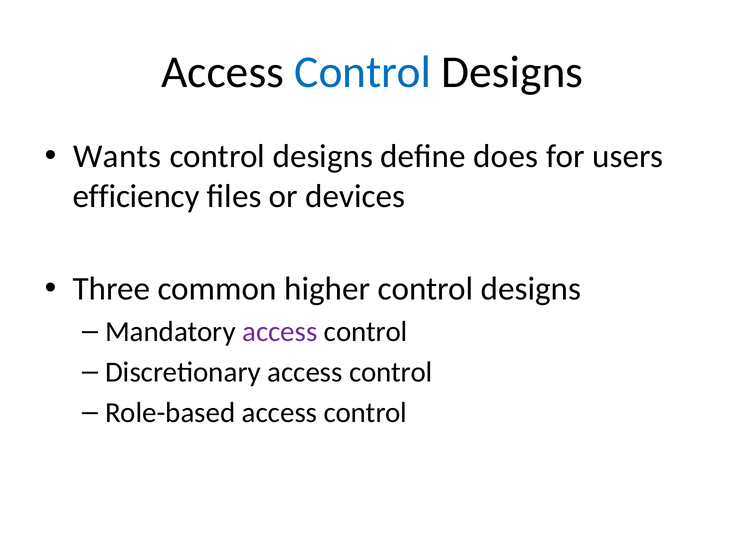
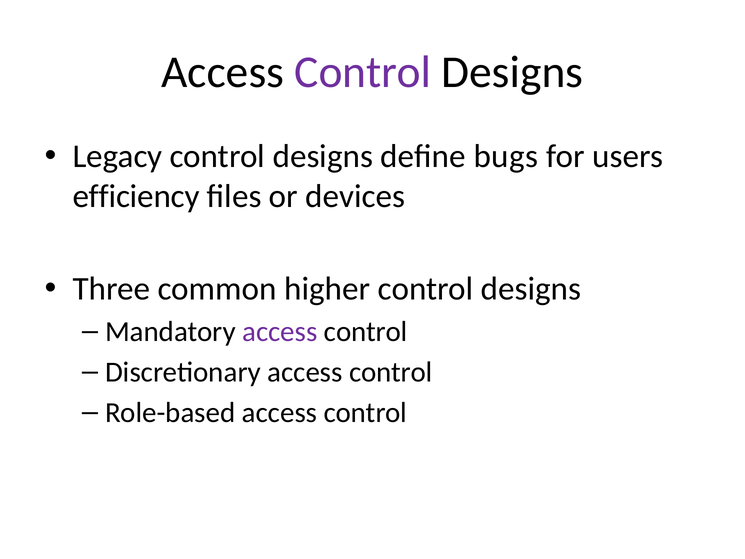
Control at (363, 72) colour: blue -> purple
Wants: Wants -> Legacy
does: does -> bugs
